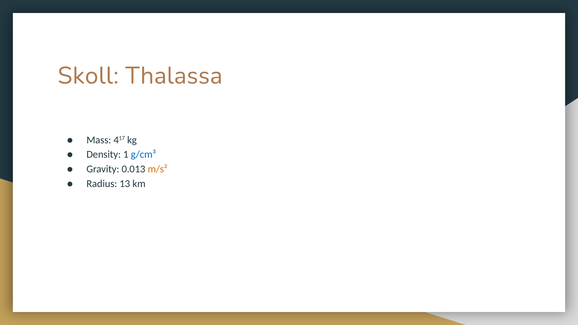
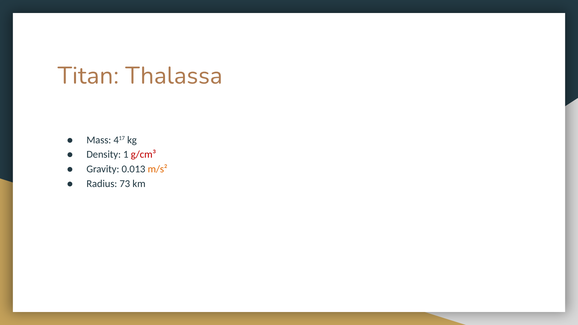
Skoll: Skoll -> Titan
g/cm³ colour: blue -> red
13: 13 -> 73
